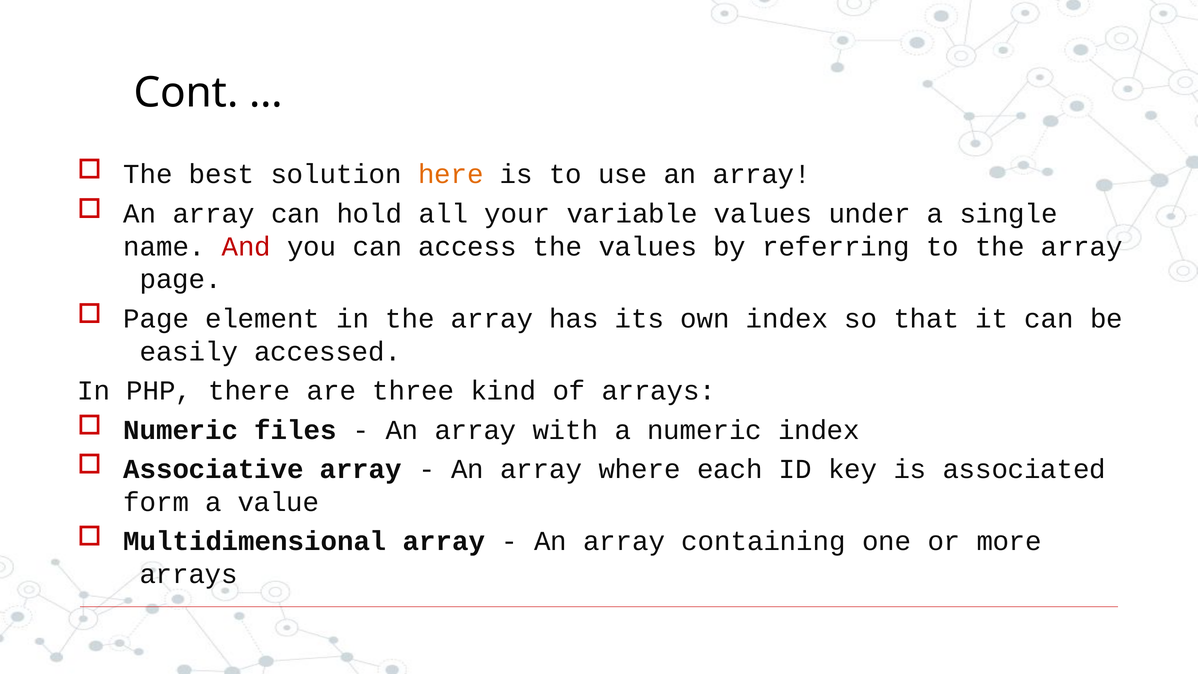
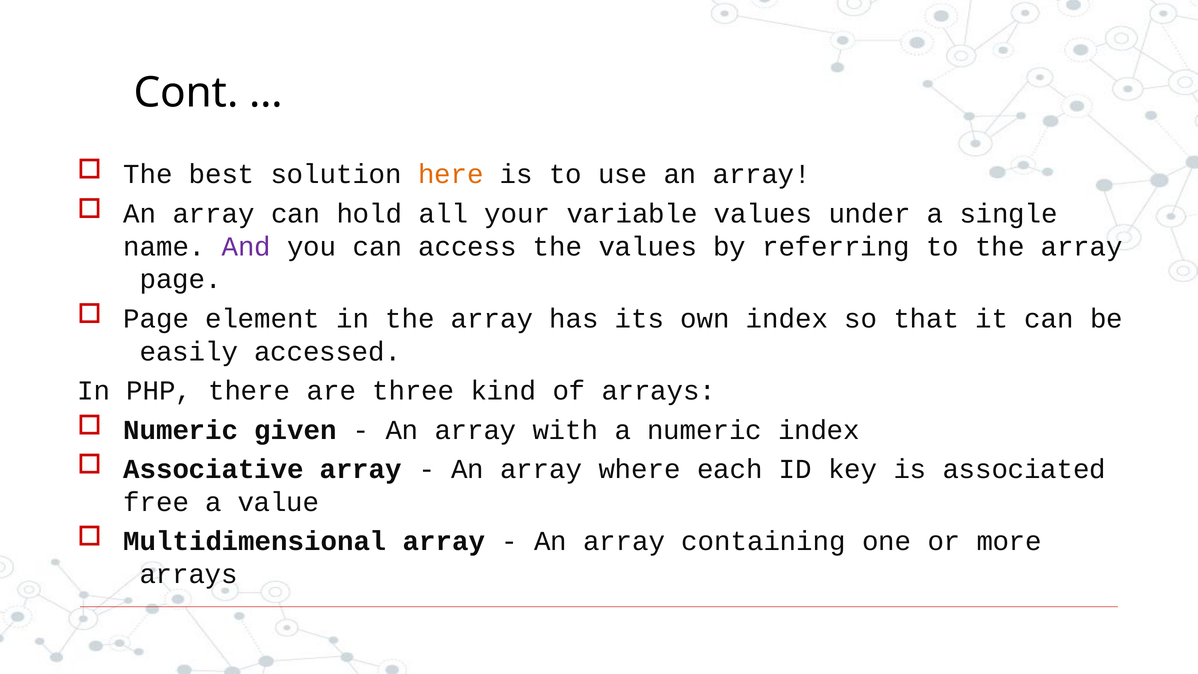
And colour: red -> purple
files: files -> given
form: form -> free
